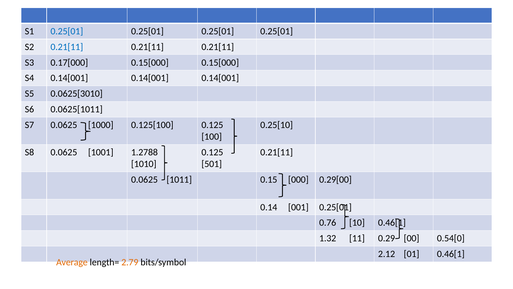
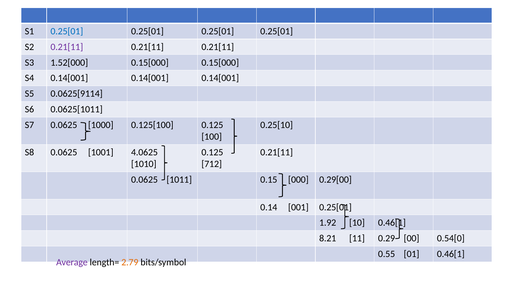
0.21[11 at (67, 47) colour: blue -> purple
0.17[000: 0.17[000 -> 1.52[000
0.0625[3010: 0.0625[3010 -> 0.0625[9114
1.2788: 1.2788 -> 4.0625
501: 501 -> 712
0.76: 0.76 -> 1.92
1.32: 1.32 -> 8.21
2.12: 2.12 -> 0.55
Average colour: orange -> purple
